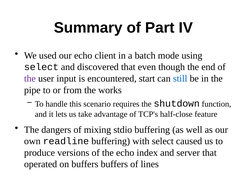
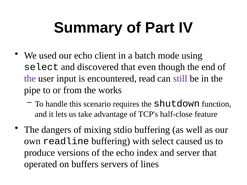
start: start -> read
still colour: blue -> purple
buffers buffers: buffers -> servers
